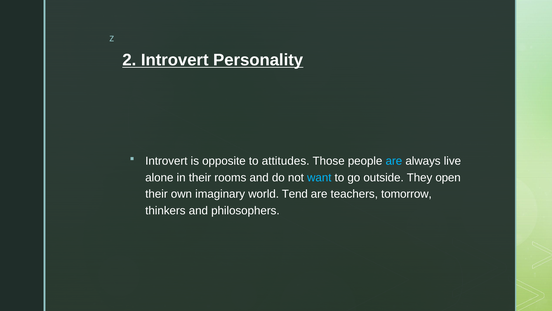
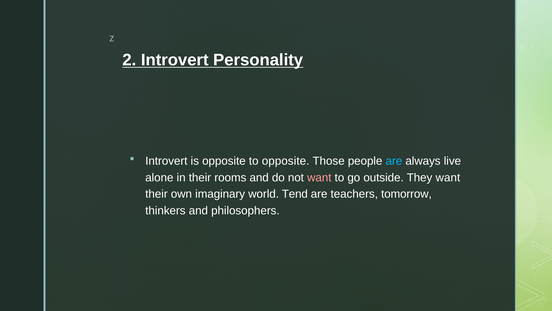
to attitudes: attitudes -> opposite
want at (319, 177) colour: light blue -> pink
They open: open -> want
